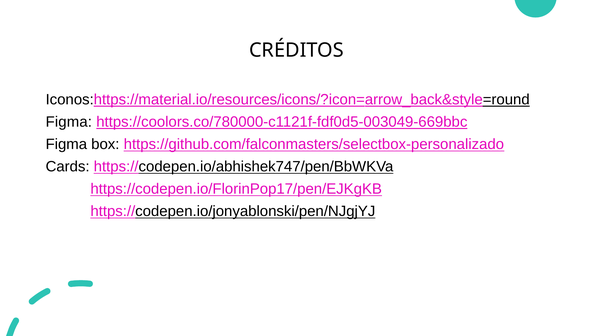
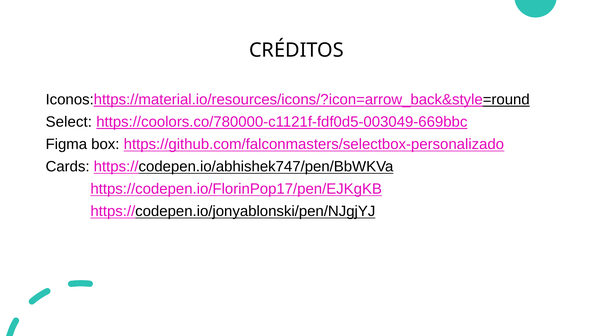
Figma at (69, 122): Figma -> Select
